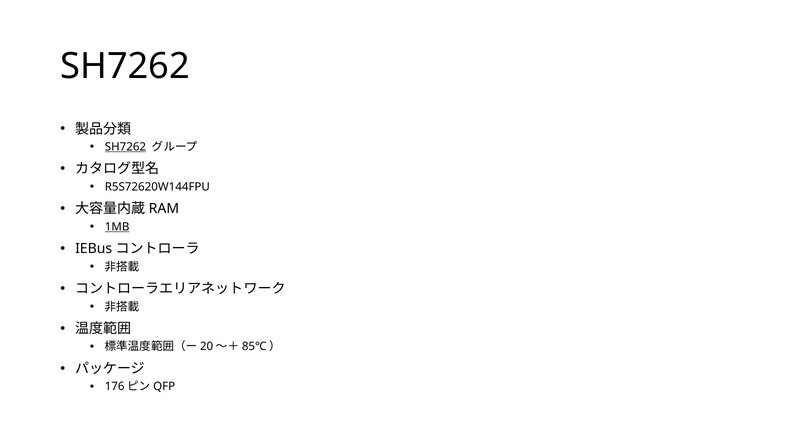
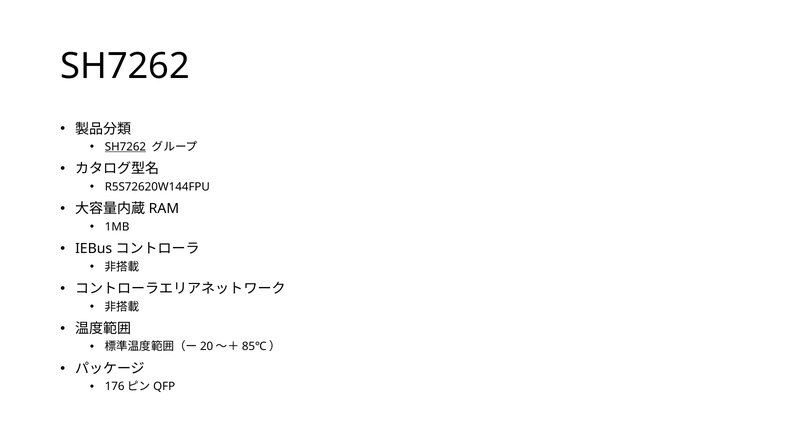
1MB underline: present -> none
